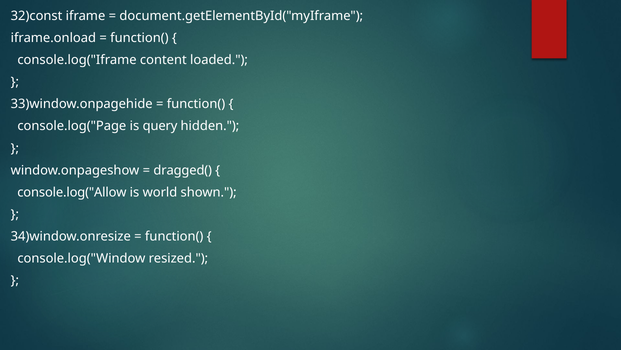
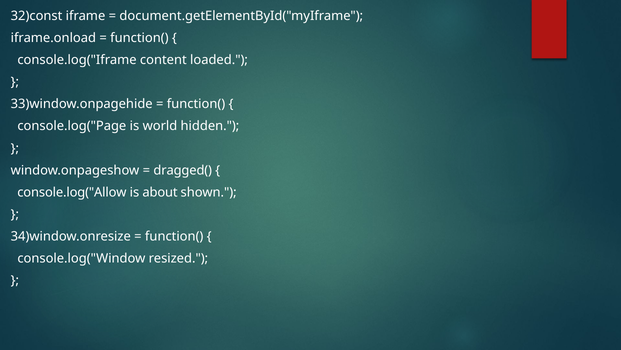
query: query -> world
world: world -> about
